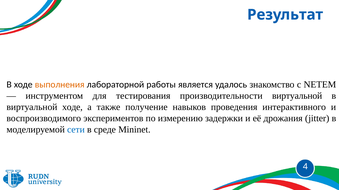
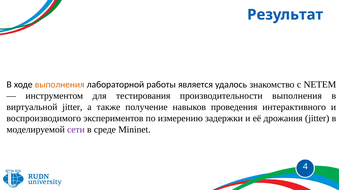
производительности виртуальной: виртуальной -> выполнения
виртуальной ходе: ходе -> jitter
сети colour: blue -> purple
